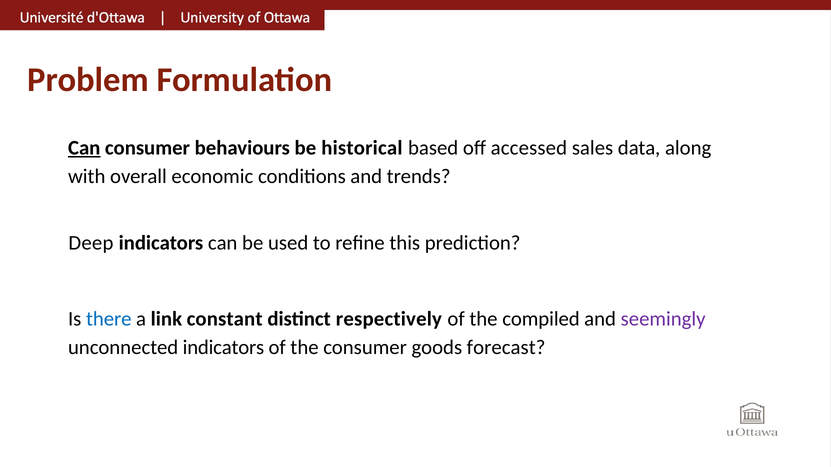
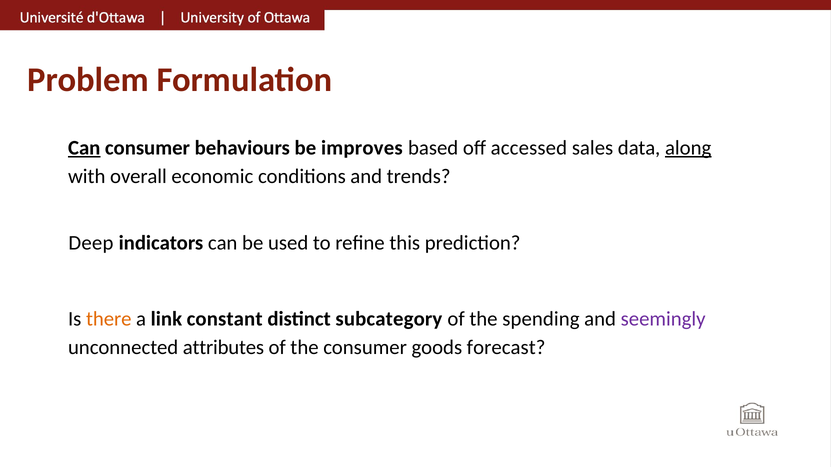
historical: historical -> improves
along underline: none -> present
there colour: blue -> orange
respectively: respectively -> subcategory
compiled: compiled -> spending
unconnected indicators: indicators -> attributes
